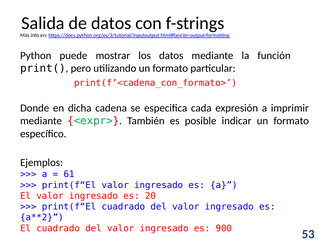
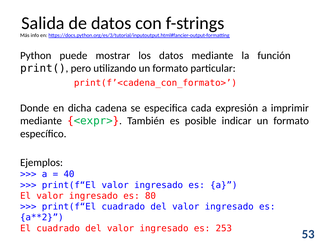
61: 61 -> 40
20: 20 -> 80
900: 900 -> 253
